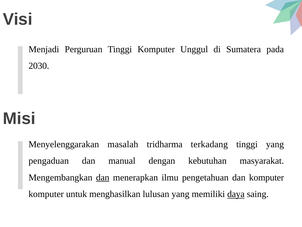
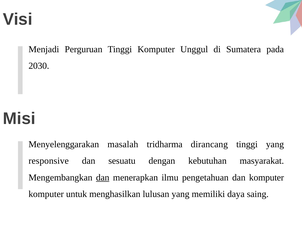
terkadang: terkadang -> dirancang
pengaduan: pengaduan -> responsive
manual: manual -> sesuatu
daya underline: present -> none
